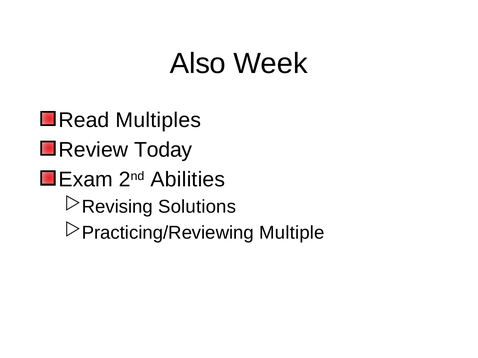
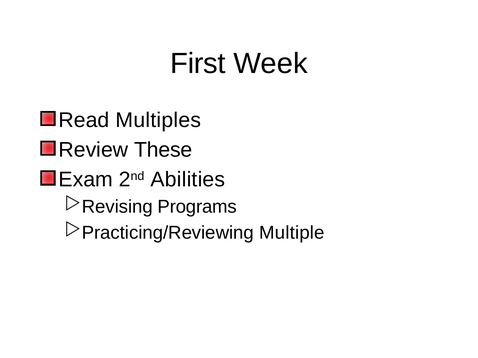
Also: Also -> First
Today: Today -> These
Solutions: Solutions -> Programs
